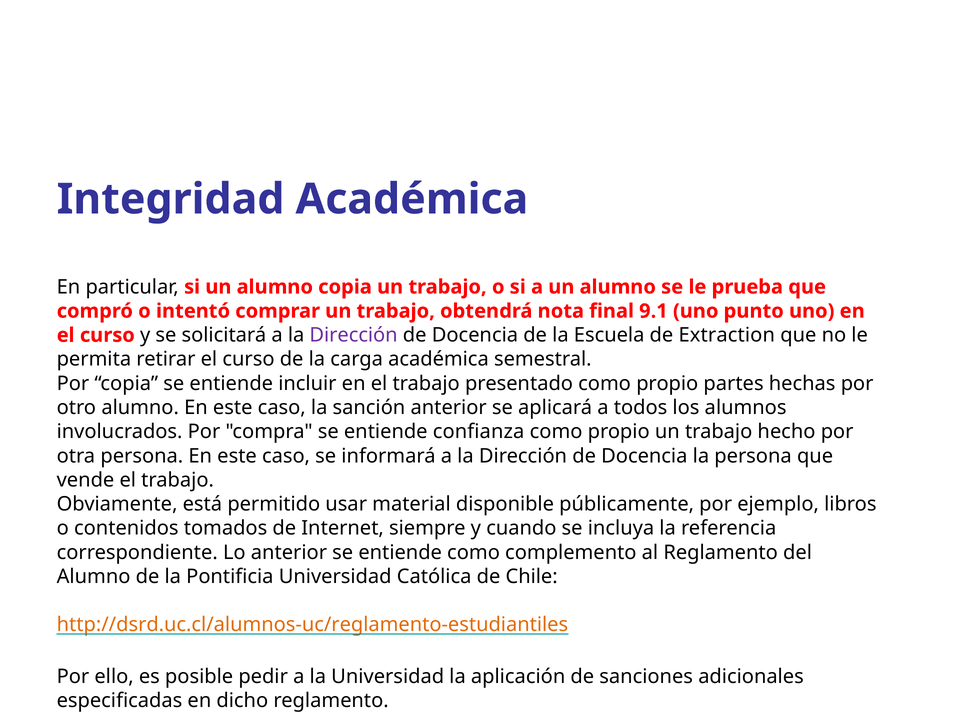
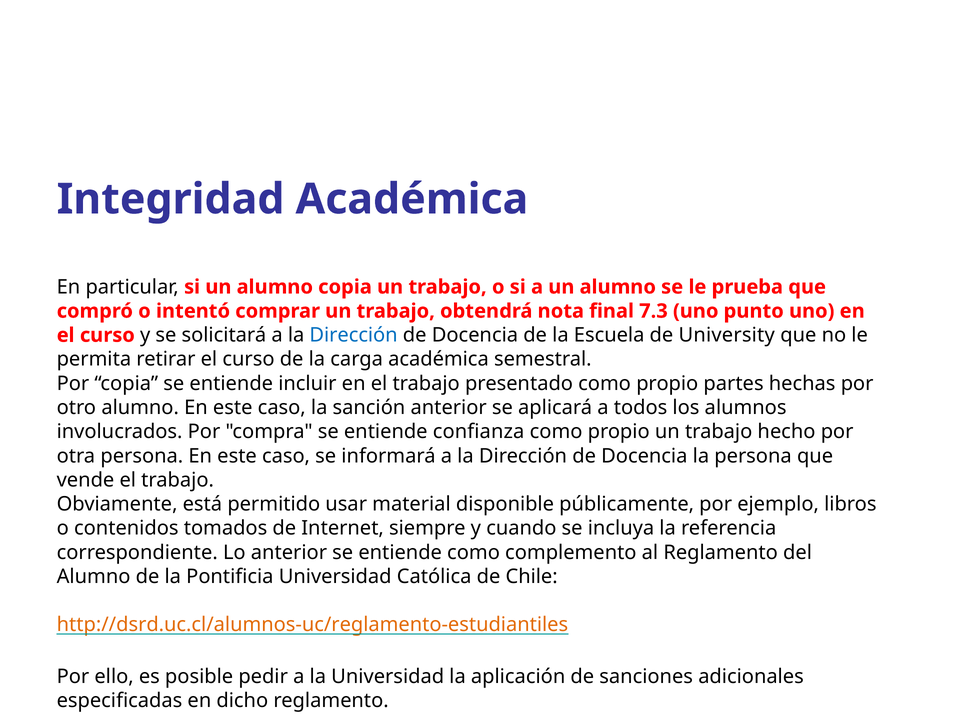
9.1: 9.1 -> 7.3
Dirección at (354, 335) colour: purple -> blue
Extraction: Extraction -> University
